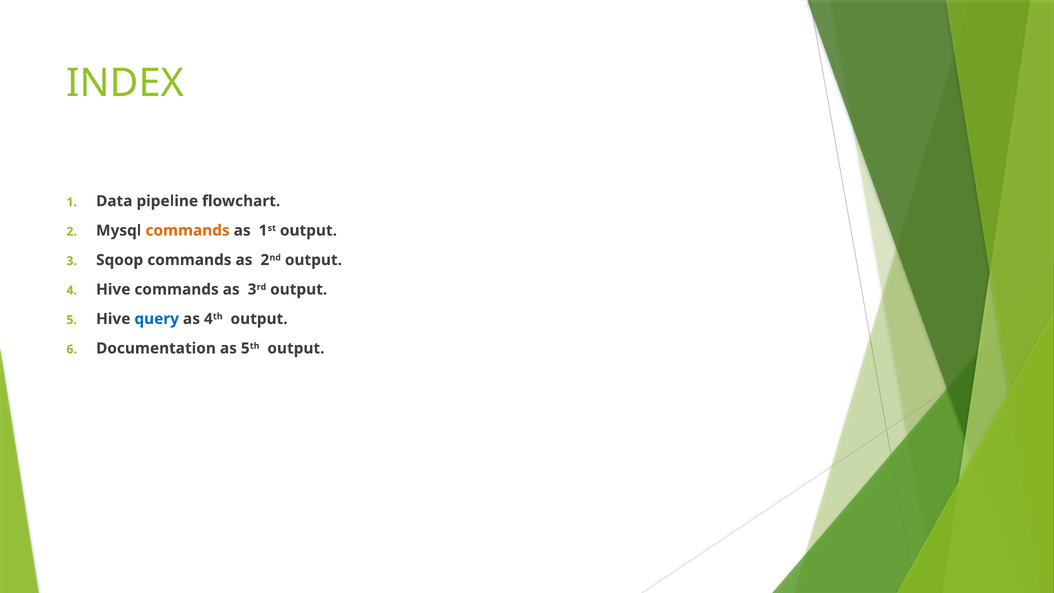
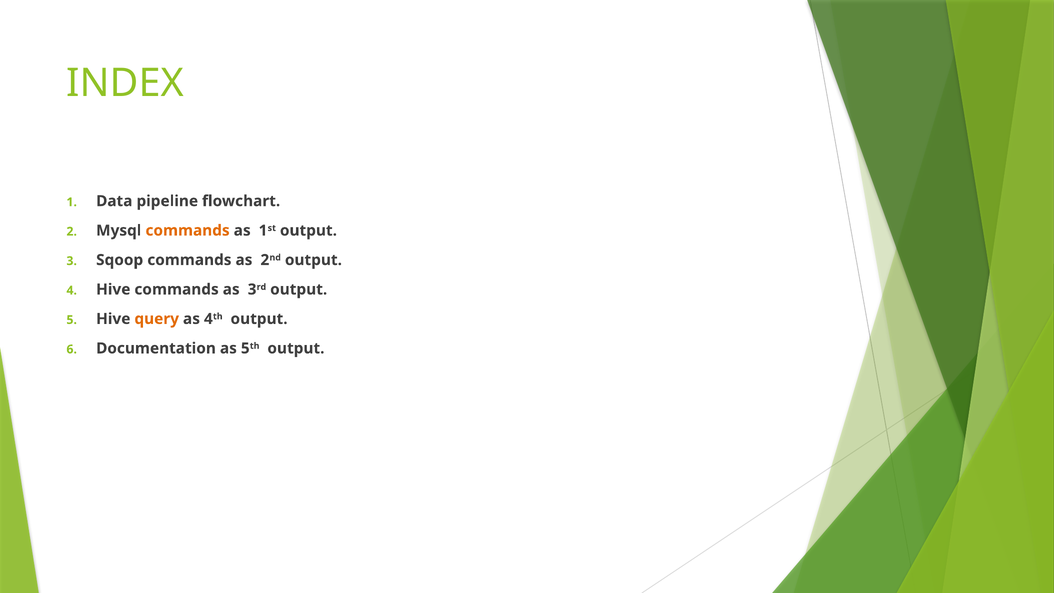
query colour: blue -> orange
